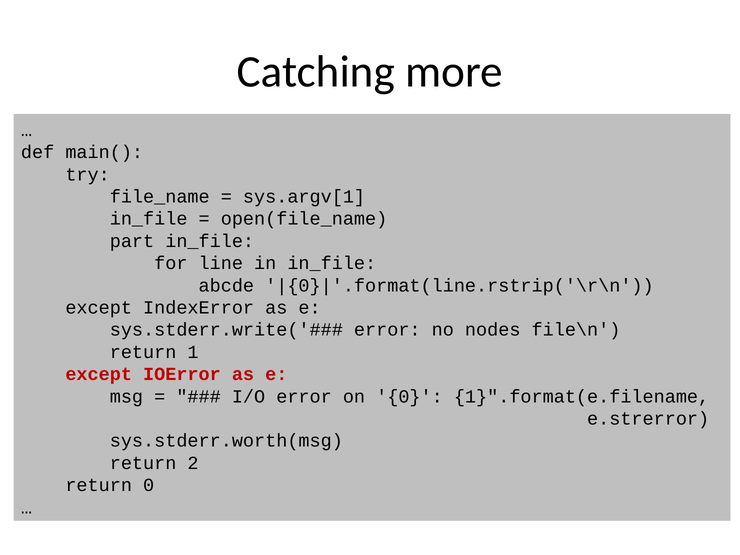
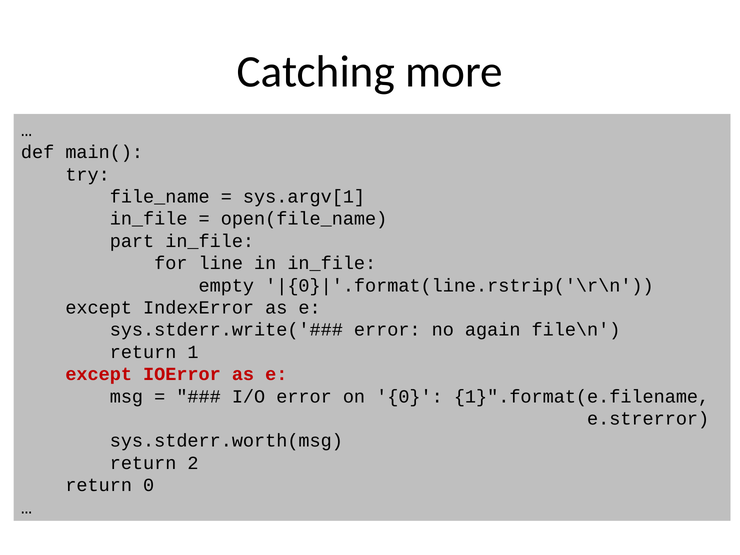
abcde: abcde -> empty
nodes: nodes -> again
